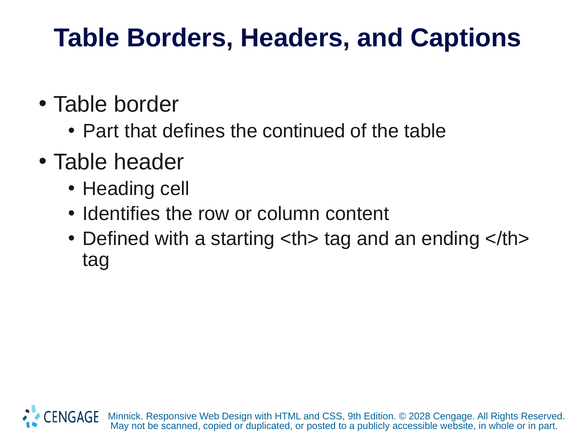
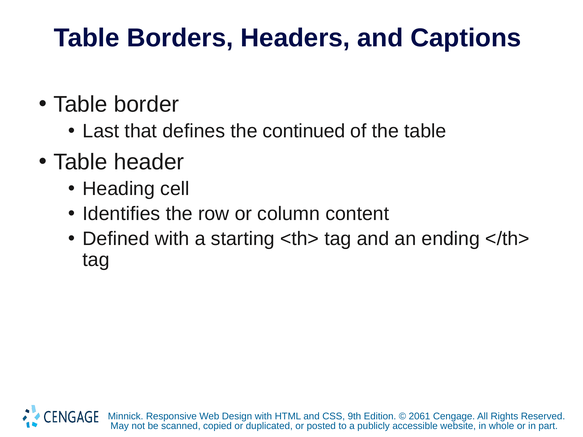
Part at (101, 131): Part -> Last
2028: 2028 -> 2061
